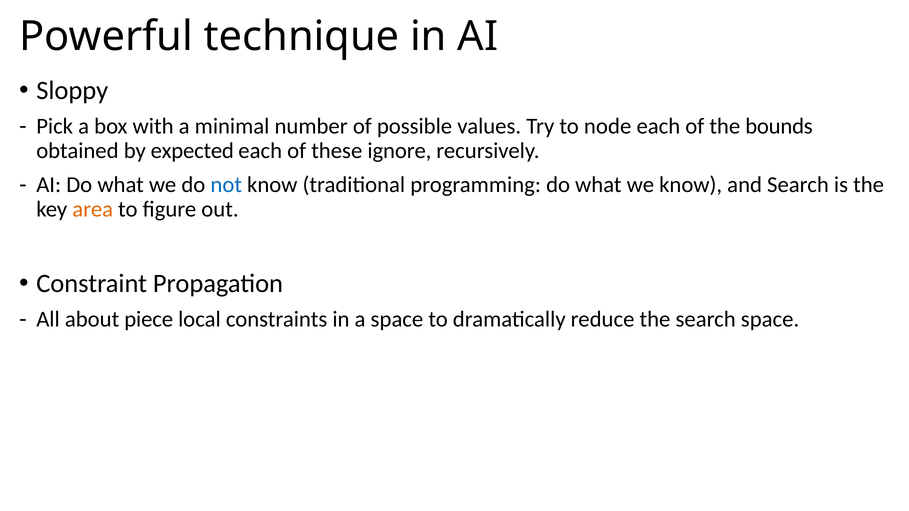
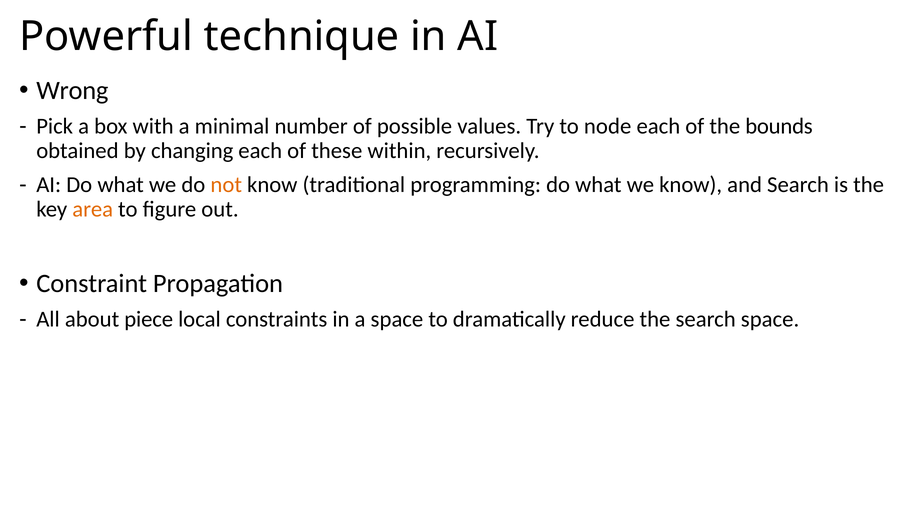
Sloppy: Sloppy -> Wrong
expected: expected -> changing
ignore: ignore -> within
not colour: blue -> orange
